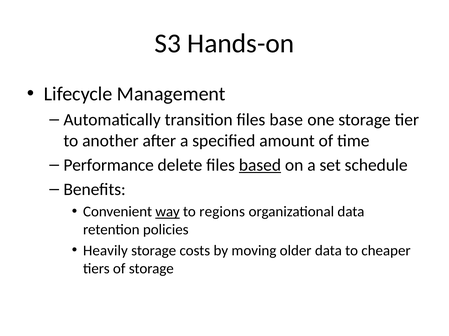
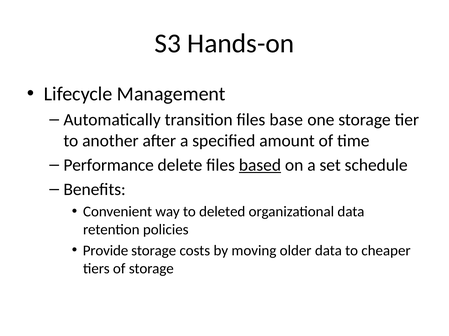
way underline: present -> none
regions: regions -> deleted
Heavily: Heavily -> Provide
